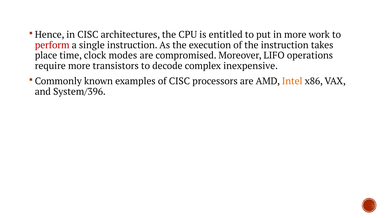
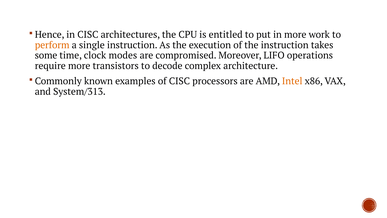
perform colour: red -> orange
place: place -> some
inexpensive: inexpensive -> architecture
System/396: System/396 -> System/313
